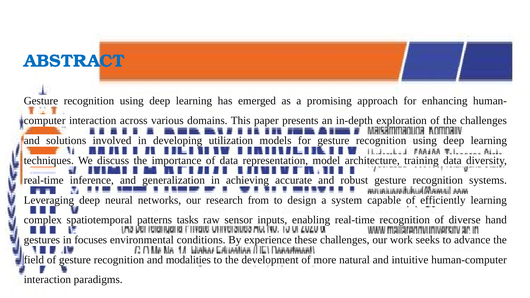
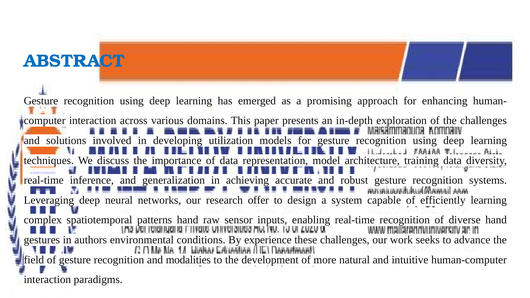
from: from -> offer
patterns tasks: tasks -> hand
focuses: focuses -> authors
